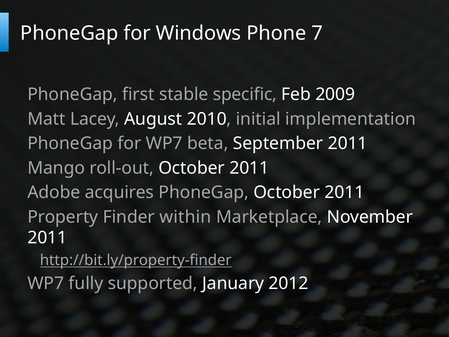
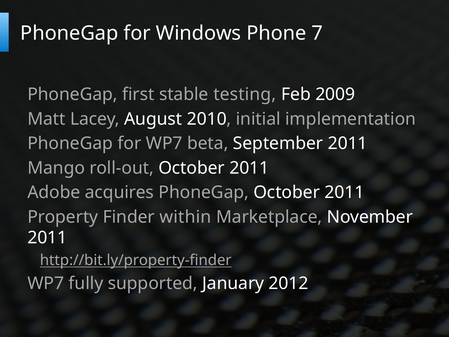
specific: specific -> testing
